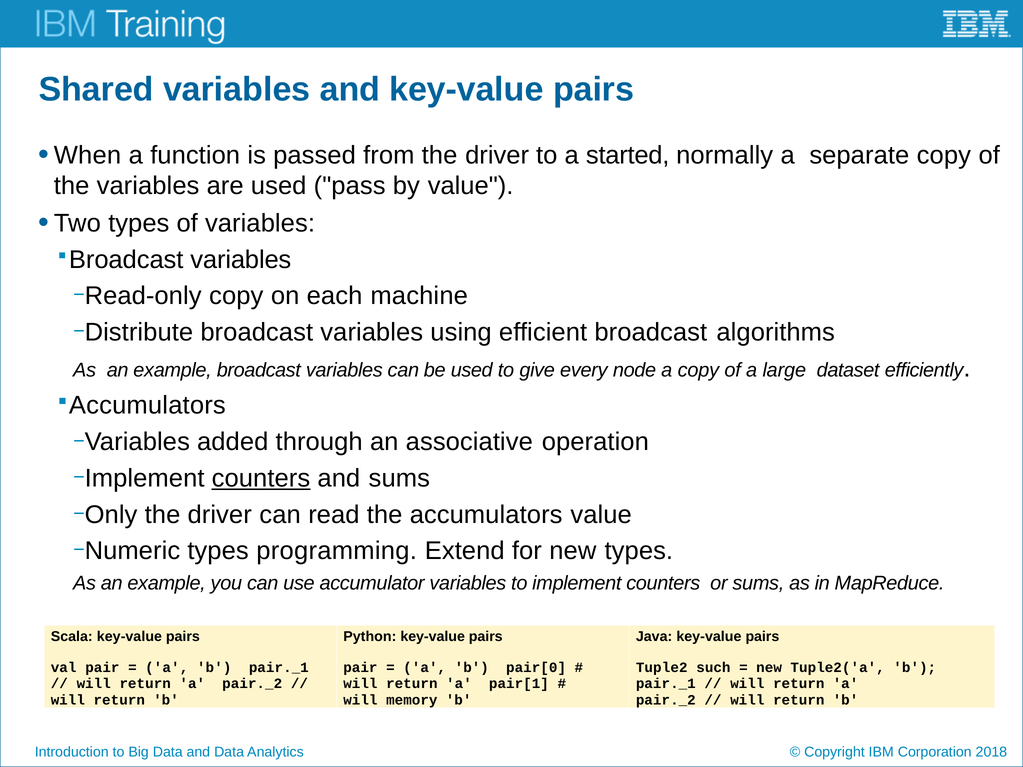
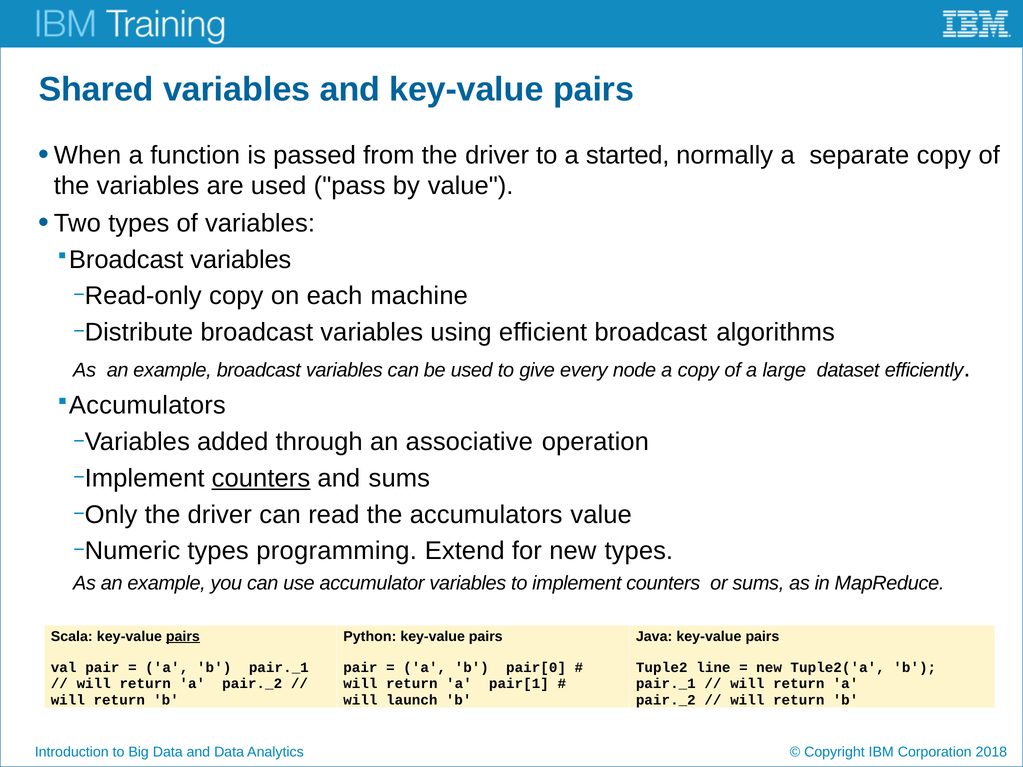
pairs at (183, 637) underline: none -> present
such: such -> line
memory: memory -> launch
